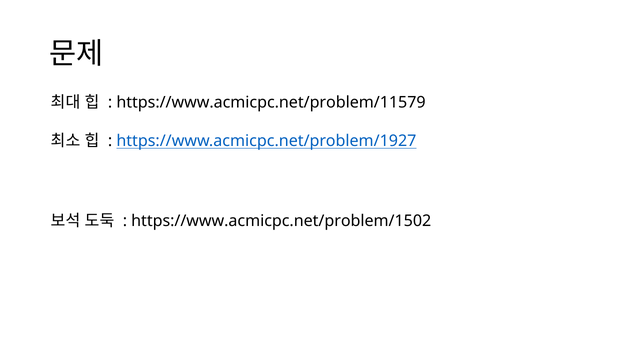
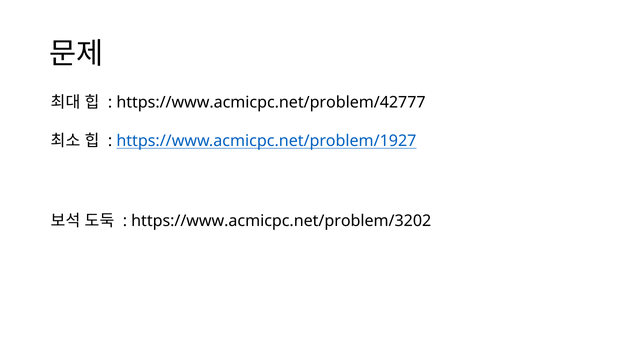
https://www.acmicpc.net/problem/11579: https://www.acmicpc.net/problem/11579 -> https://www.acmicpc.net/problem/42777
https://www.acmicpc.net/problem/1502: https://www.acmicpc.net/problem/1502 -> https://www.acmicpc.net/problem/3202
